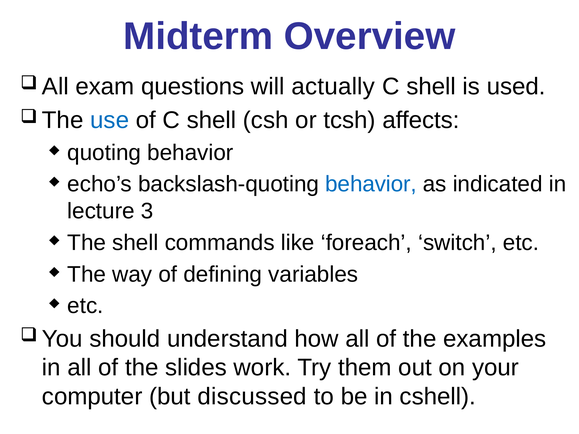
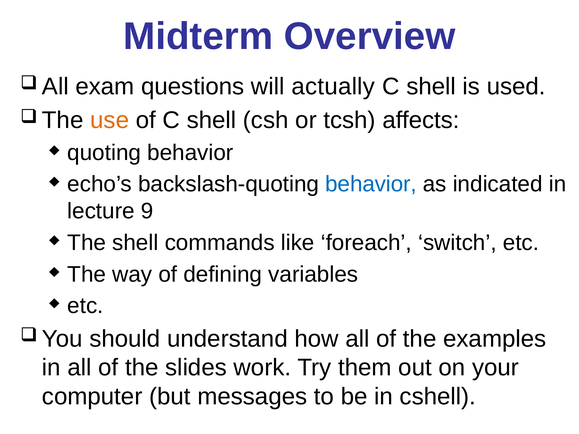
use colour: blue -> orange
3: 3 -> 9
discussed: discussed -> messages
